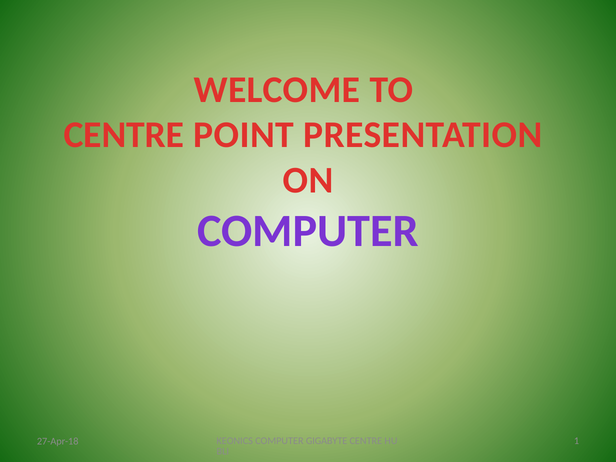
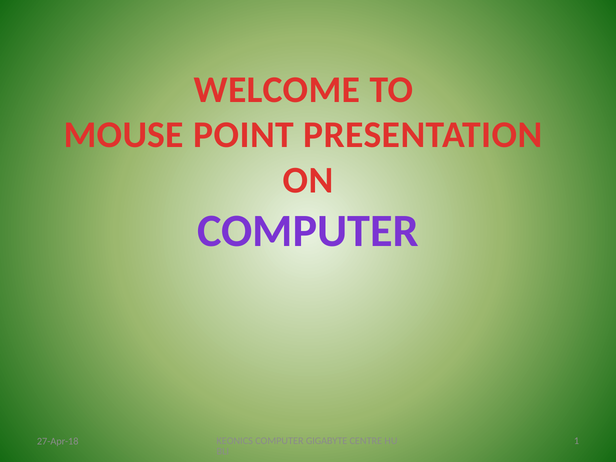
CENTRE at (124, 135): CENTRE -> MOUSE
